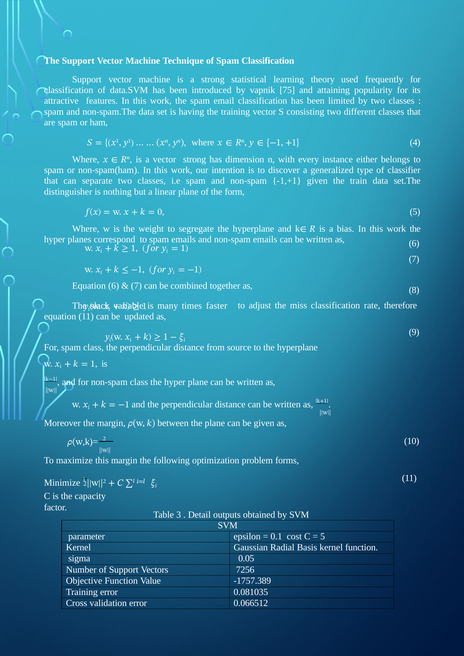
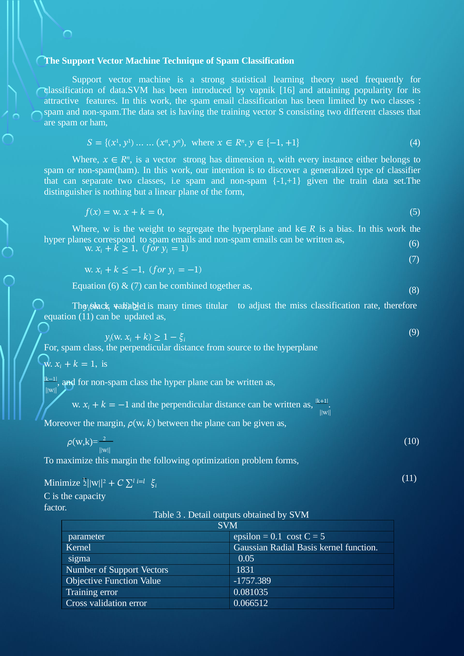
75: 75 -> 16
faster: faster -> titular
7256: 7256 -> 1831
